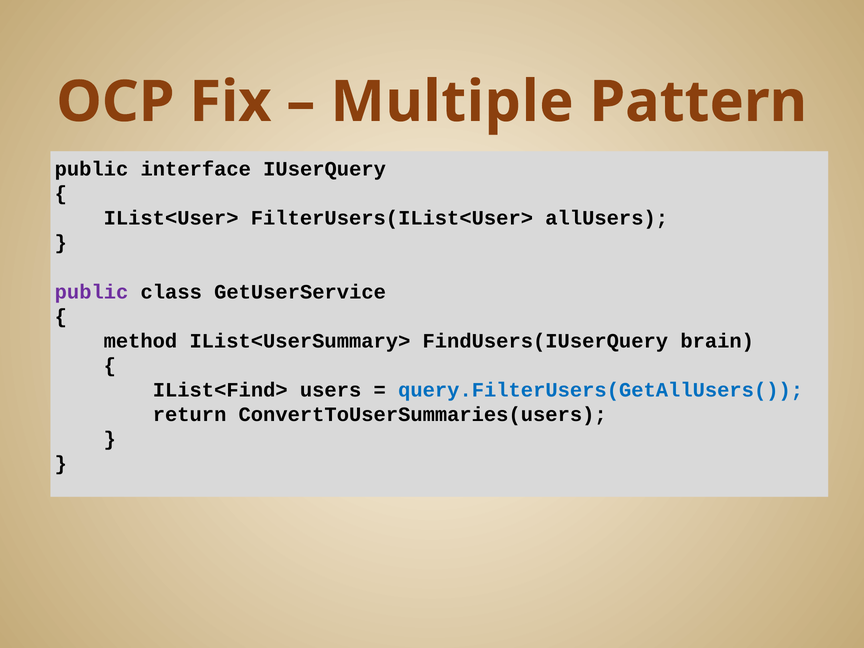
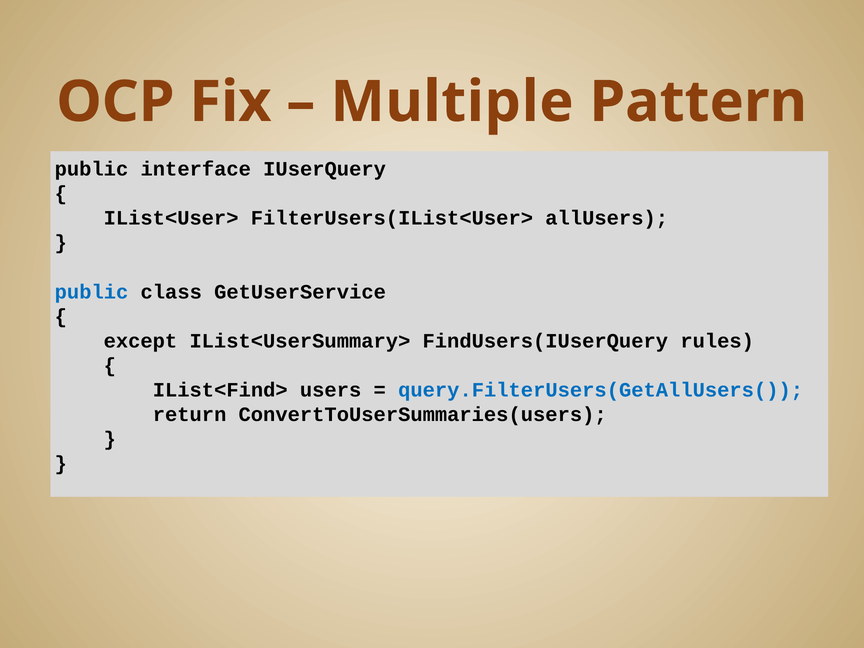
public at (92, 292) colour: purple -> blue
method: method -> except
brain: brain -> rules
